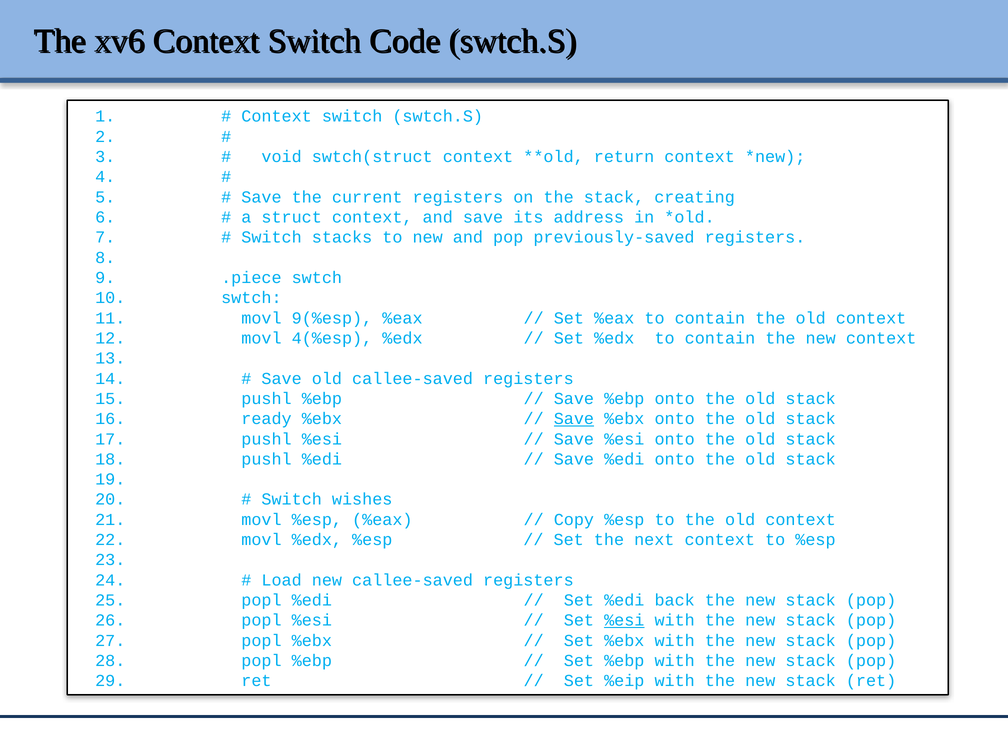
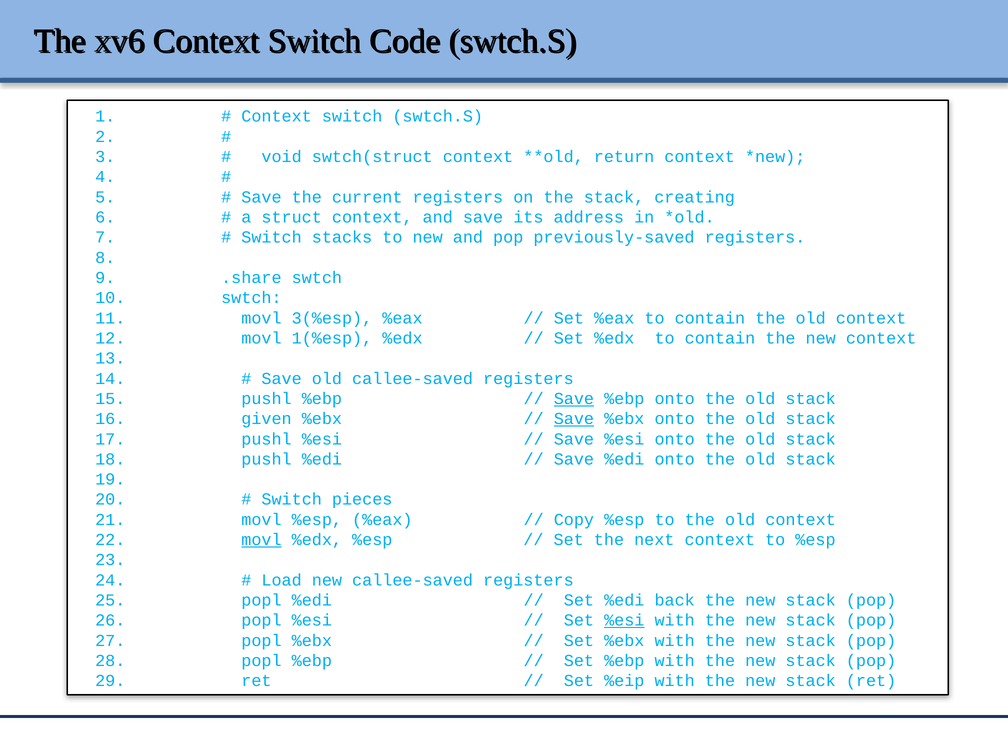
.piece: .piece -> .share
9(%esp: 9(%esp -> 3(%esp
4(%esp: 4(%esp -> 1(%esp
Save at (574, 399) underline: none -> present
ready: ready -> given
wishes: wishes -> pieces
movl at (261, 540) underline: none -> present
